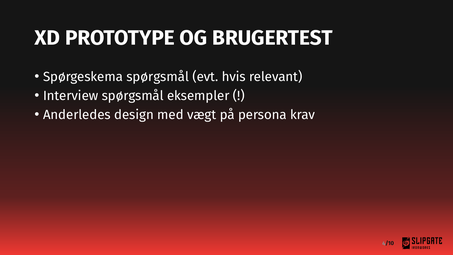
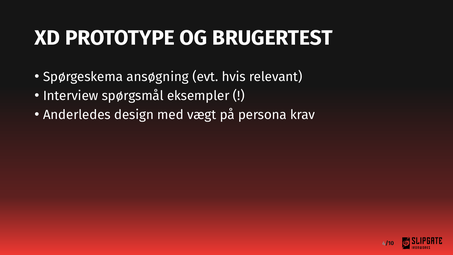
Spørgeskema spørgsmål: spørgsmål -> ansøgning
